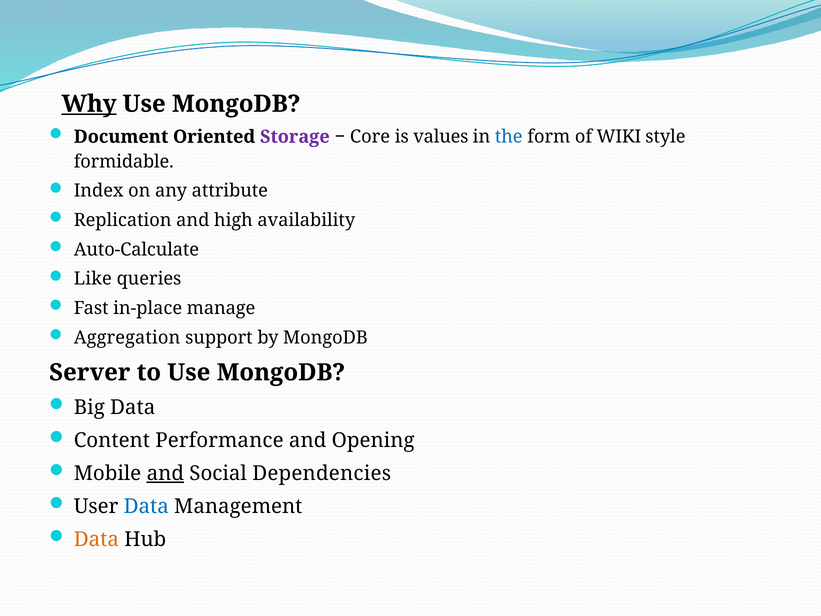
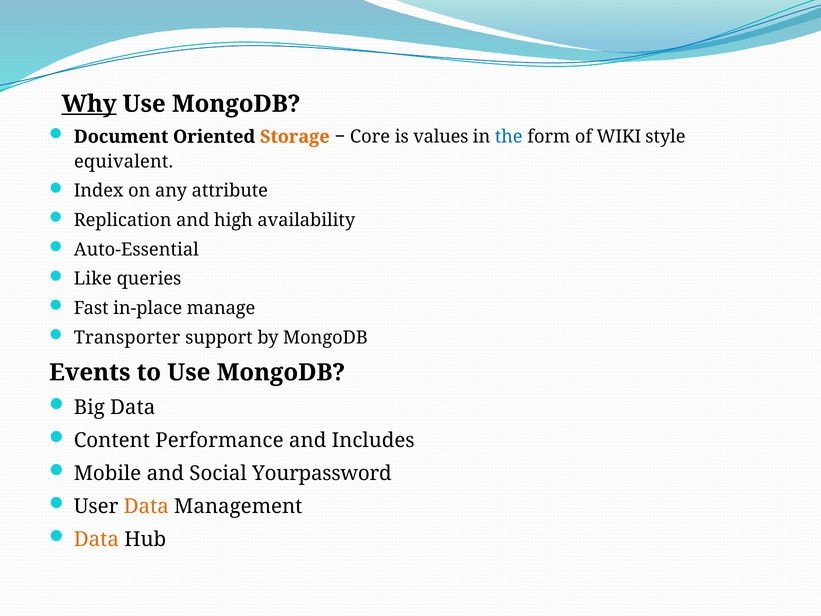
Storage colour: purple -> orange
formidable: formidable -> equivalent
Auto-Calculate: Auto-Calculate -> Auto-Essential
Aggregation: Aggregation -> Transporter
Server: Server -> Events
Opening: Opening -> Includes
and at (165, 473) underline: present -> none
Dependencies: Dependencies -> Yourpassword
Data at (146, 506) colour: blue -> orange
